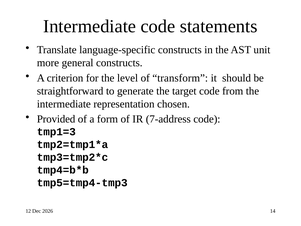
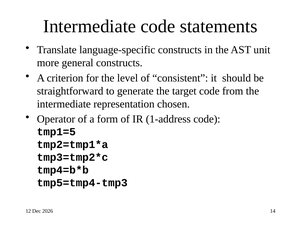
transform: transform -> consistent
Provided: Provided -> Operator
7-address: 7-address -> 1-address
tmp1=3: tmp1=3 -> tmp1=5
